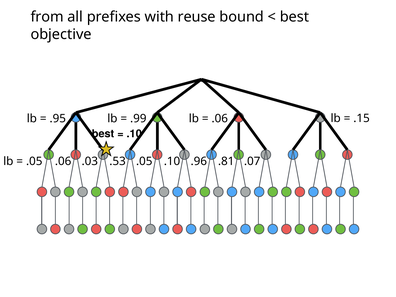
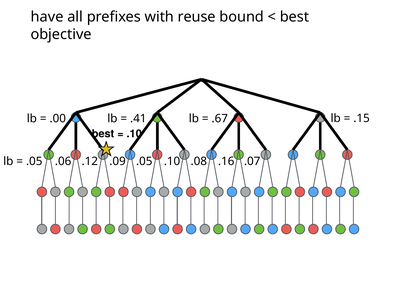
from: from -> have
.95: .95 -> .00
.99: .99 -> .41
.06 at (220, 119): .06 -> .67
.03: .03 -> .12
.53: .53 -> .09
.96: .96 -> .08
.81: .81 -> .16
